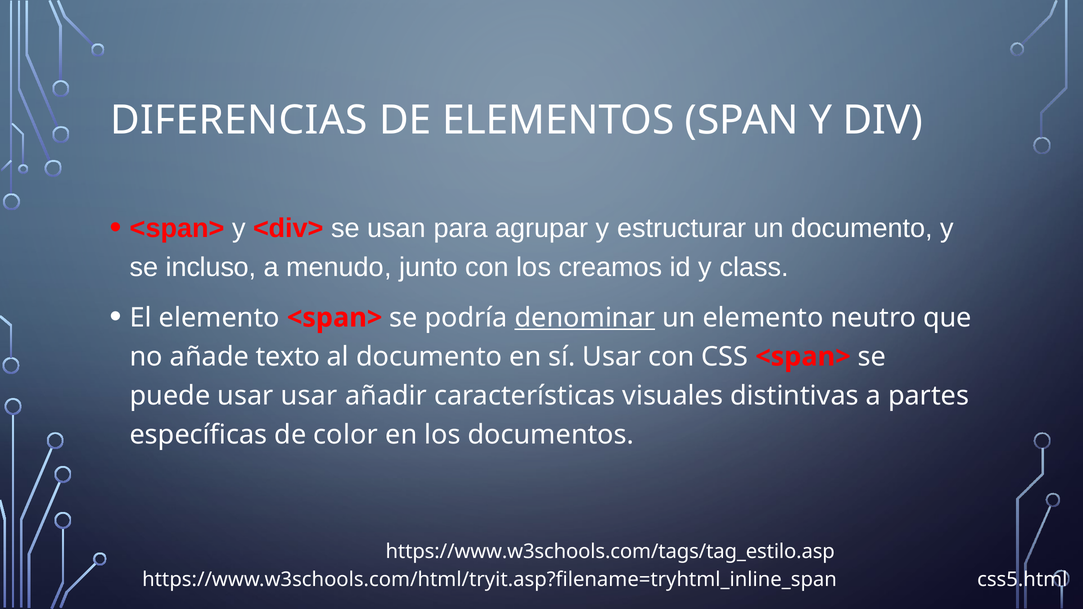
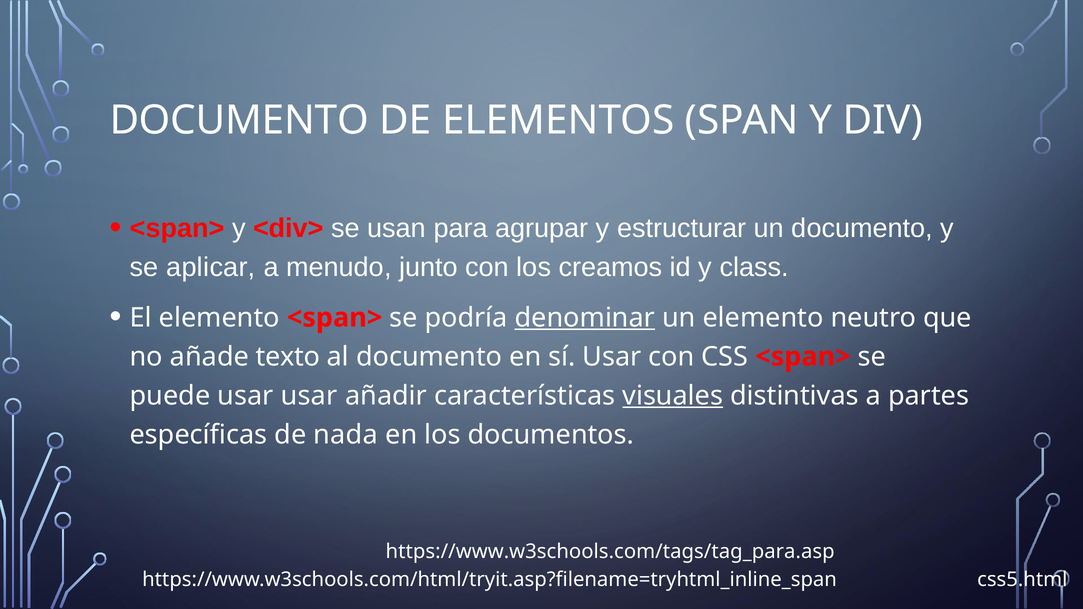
DIFERENCIAS at (239, 120): DIFERENCIAS -> DOCUMENTO
incluso: incluso -> aplicar
visuales underline: none -> present
color: color -> nada
https://www.w3schools.com/tags/tag_estilo.asp: https://www.w3schools.com/tags/tag_estilo.asp -> https://www.w3schools.com/tags/tag_para.asp
